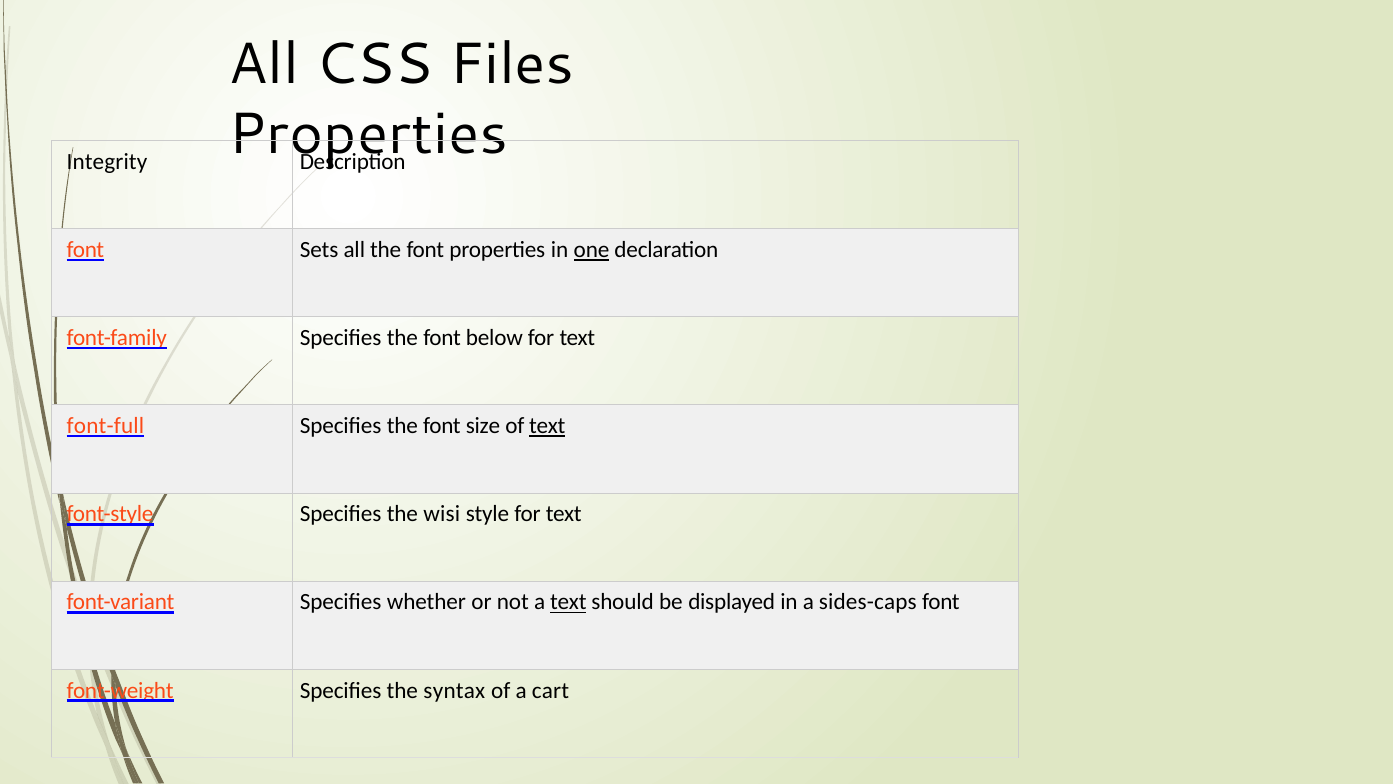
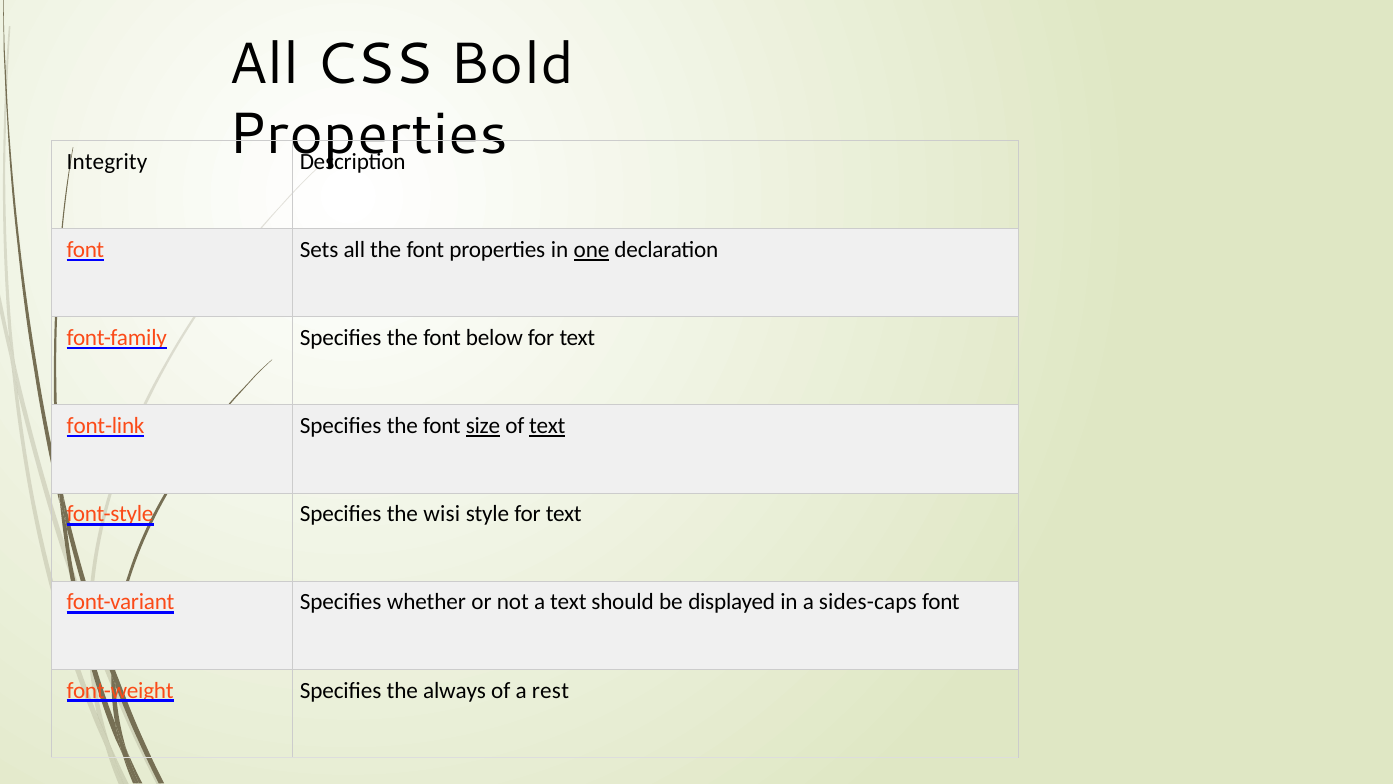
Files: Files -> Bold
font-full: font-full -> font-link
size underline: none -> present
text at (568, 602) underline: present -> none
syntax: syntax -> always
cart: cart -> rest
